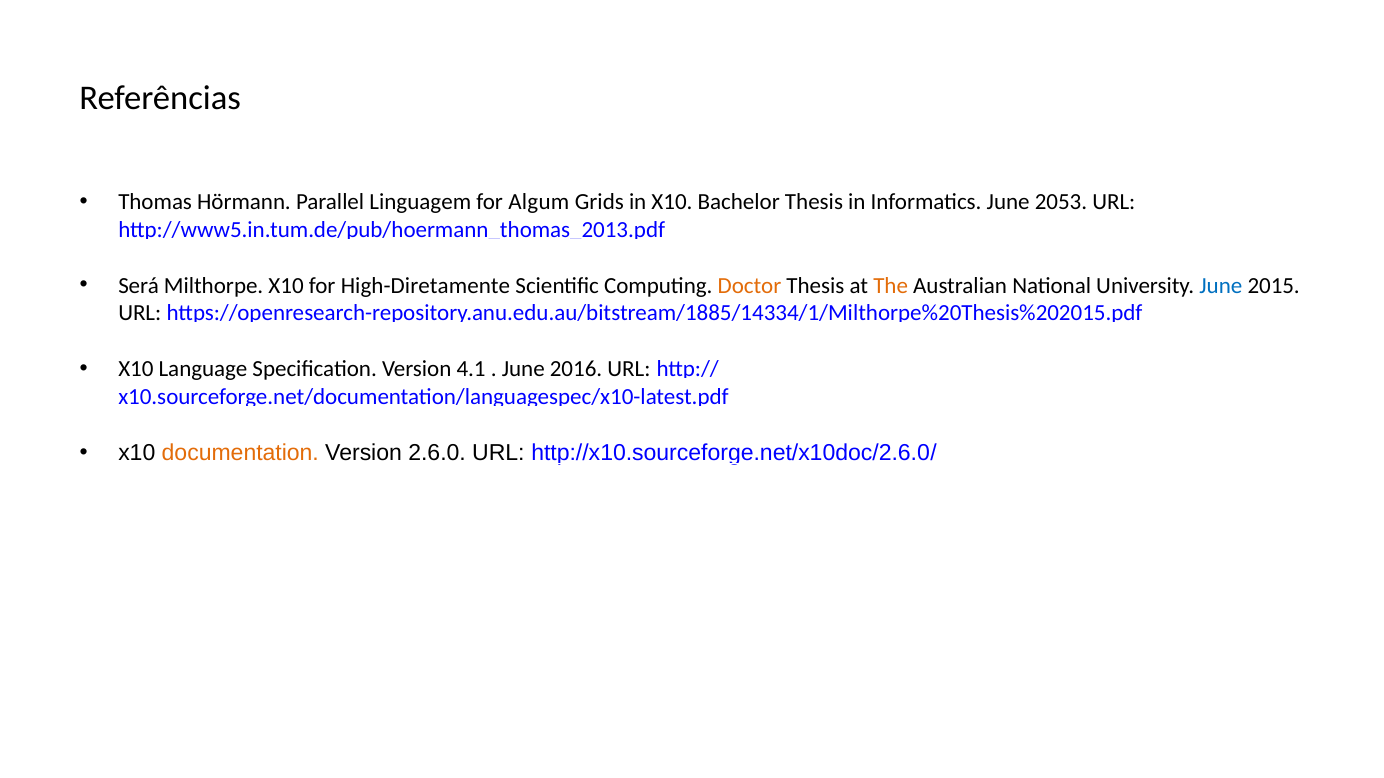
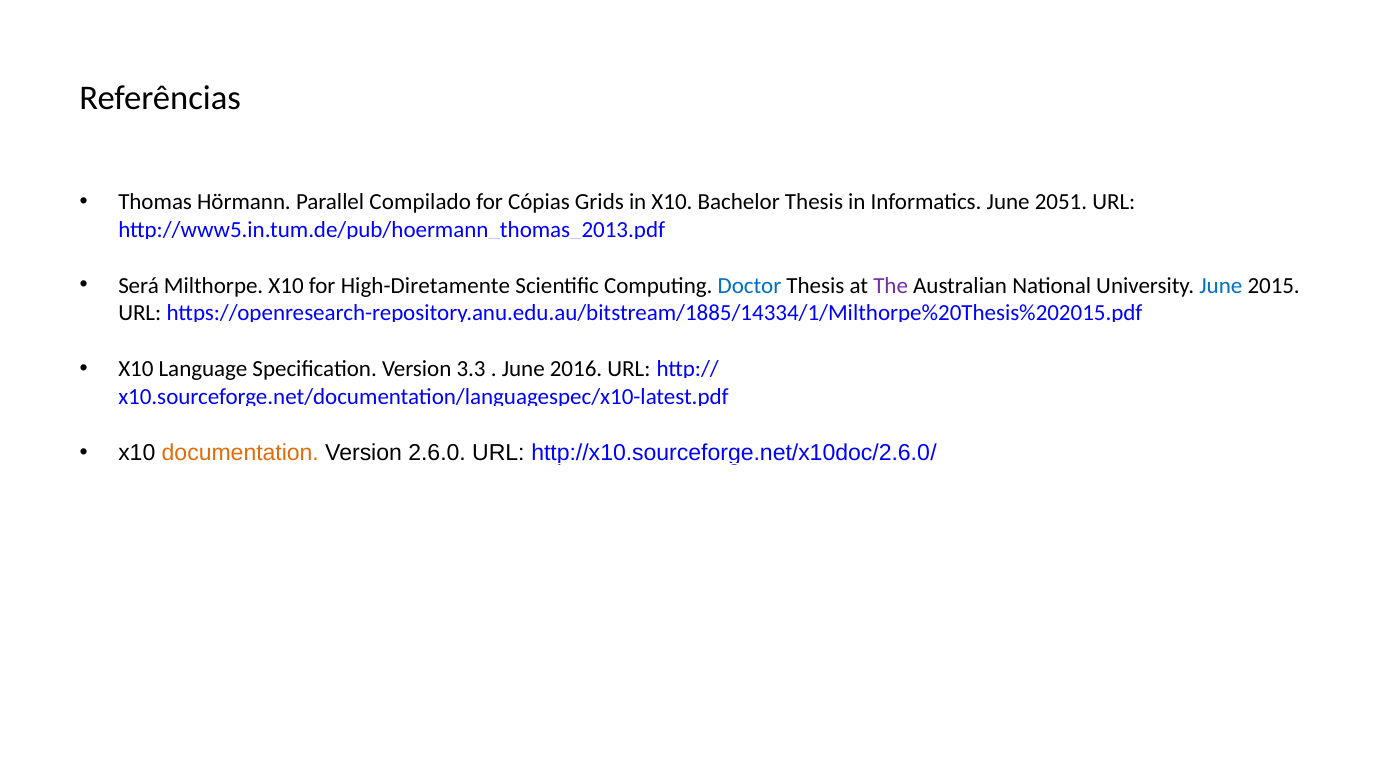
Linguagem: Linguagem -> Compilado
Algum: Algum -> Cópias
2053: 2053 -> 2051
Doctor colour: orange -> blue
The colour: orange -> purple
4.1: 4.1 -> 3.3
